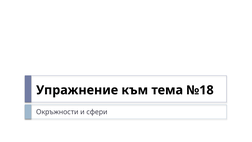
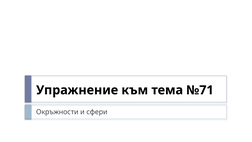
№18: №18 -> №71
